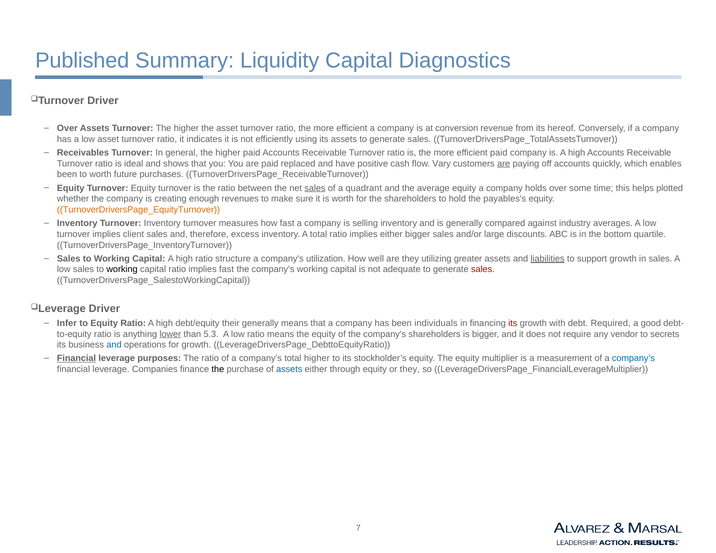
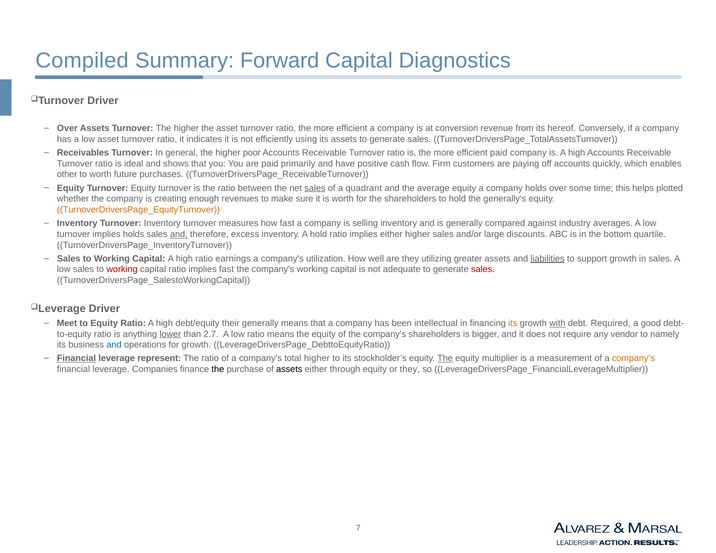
Published: Published -> Compiled
Liquidity: Liquidity -> Forward
higher paid: paid -> poor
replaced: replaced -> primarily
Vary: Vary -> Firm
are at (504, 164) underline: present -> none
been at (67, 175): been -> other
payables's: payables's -> generally's
implies client: client -> holds
and at (179, 234) underline: none -> present
A total: total -> hold
either bigger: bigger -> higher
structure: structure -> earnings
working at (122, 270) colour: black -> red
Infer: Infer -> Meet
individuals: individuals -> intellectual
its at (513, 323) colour: red -> orange
with underline: none -> present
5.3: 5.3 -> 2.7
secrets: secrets -> namely
purposes: purposes -> represent
The at (445, 359) underline: none -> present
company’s at (633, 359) colour: blue -> orange
assets at (289, 370) colour: blue -> black
